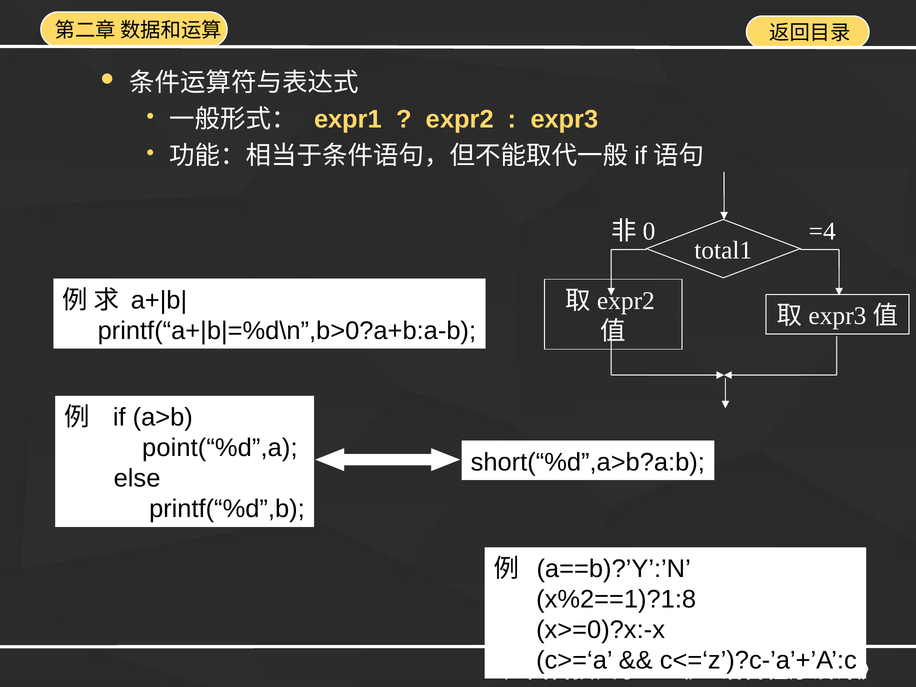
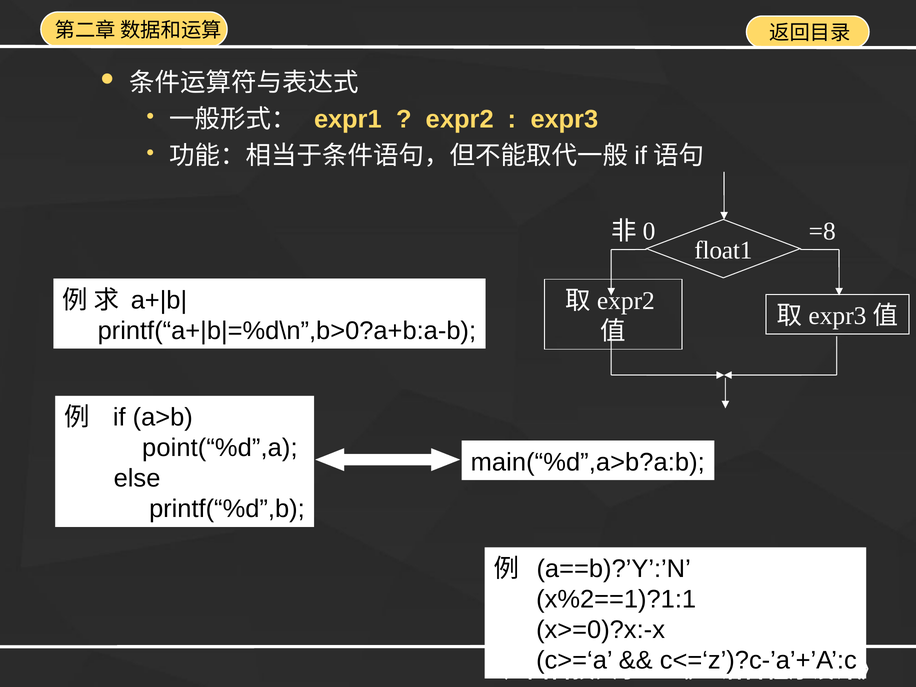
=4: =4 -> =8
total1: total1 -> float1
short(“%d”,a>b?a:b: short(“%d”,a>b?a:b -> main(“%d”,a>b?a:b
x%2==1)?1:8: x%2==1)?1:8 -> x%2==1)?1:1
